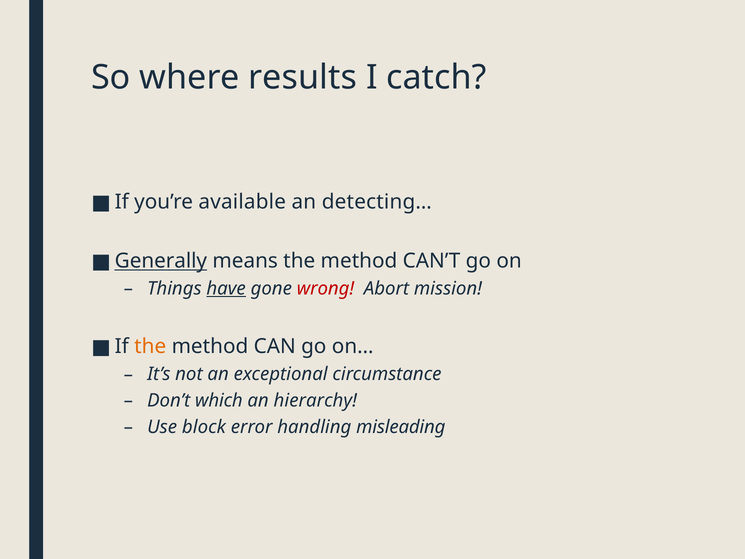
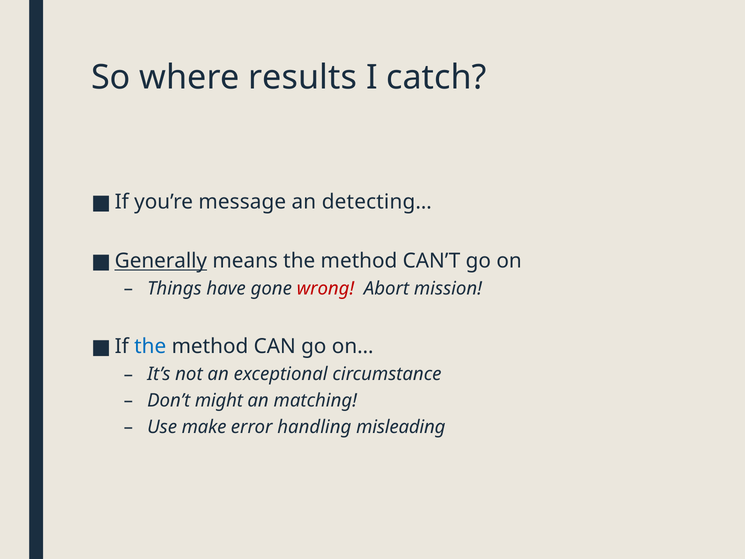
available: available -> message
have underline: present -> none
the at (150, 346) colour: orange -> blue
which: which -> might
hierarchy: hierarchy -> matching
block: block -> make
